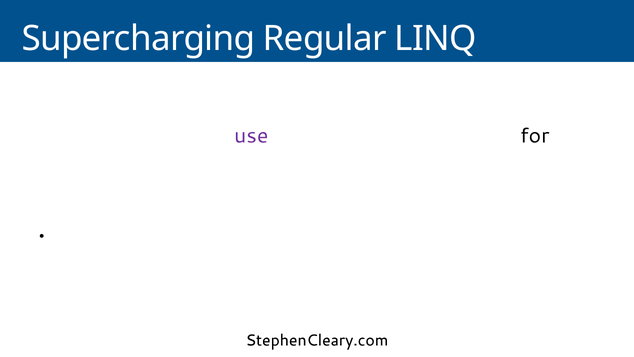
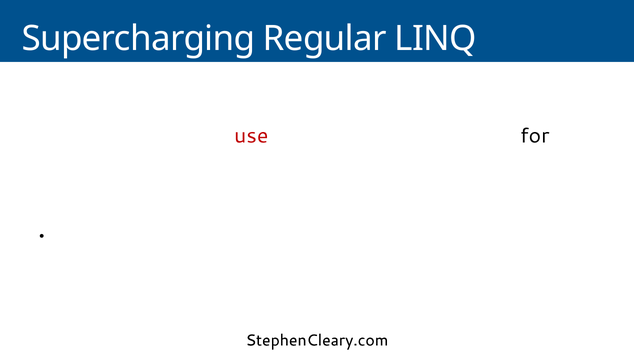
use at (251, 136) colour: purple -> red
